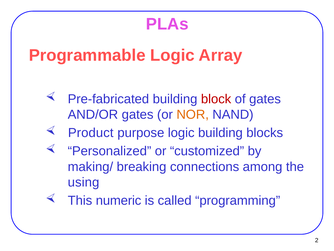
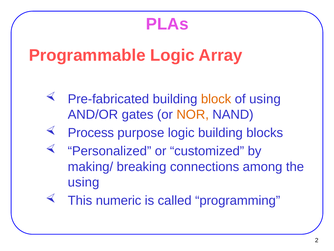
block colour: red -> orange
of gates: gates -> using
Product: Product -> Process
